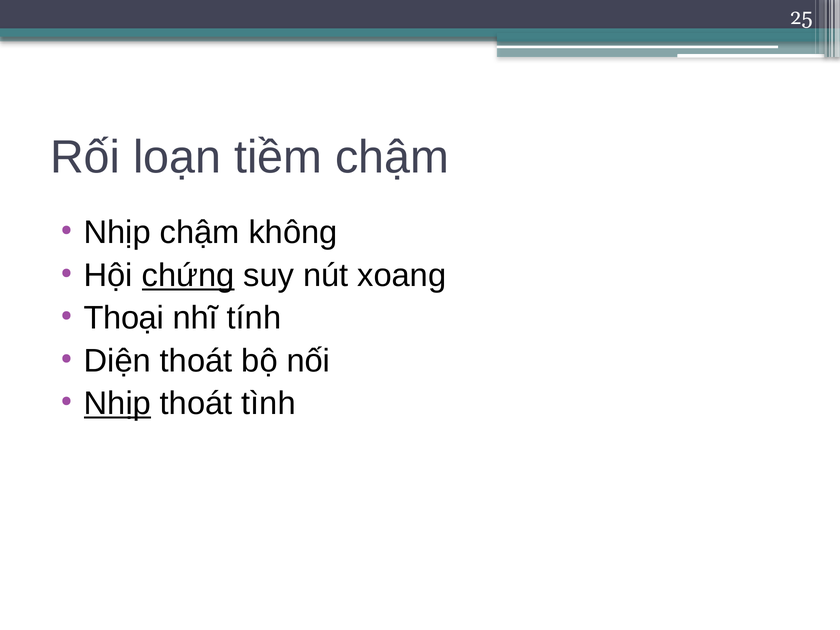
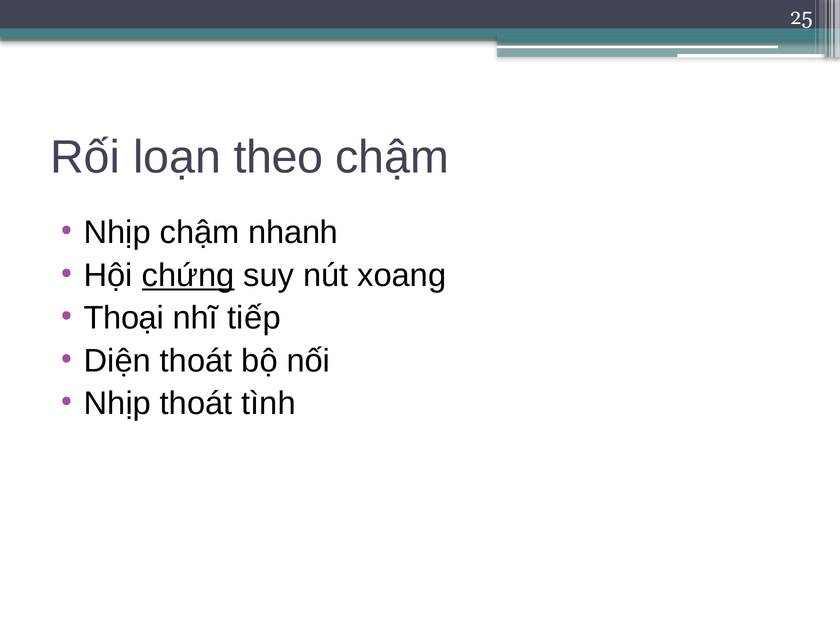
tiềm: tiềm -> theo
không: không -> nhanh
tính: tính -> tiếp
Nhịp at (117, 404) underline: present -> none
